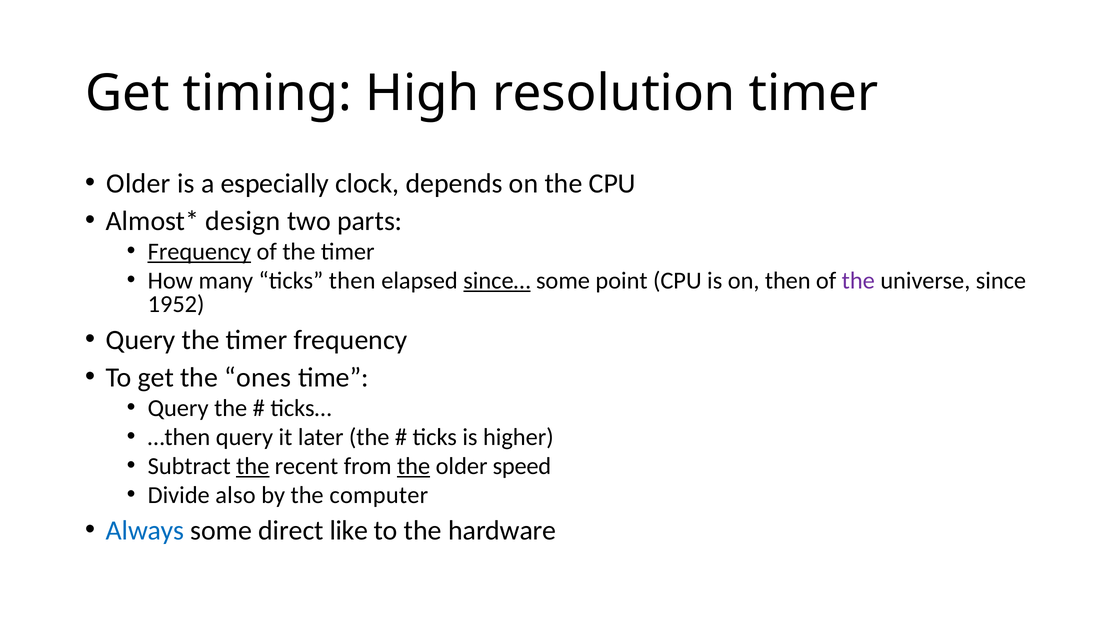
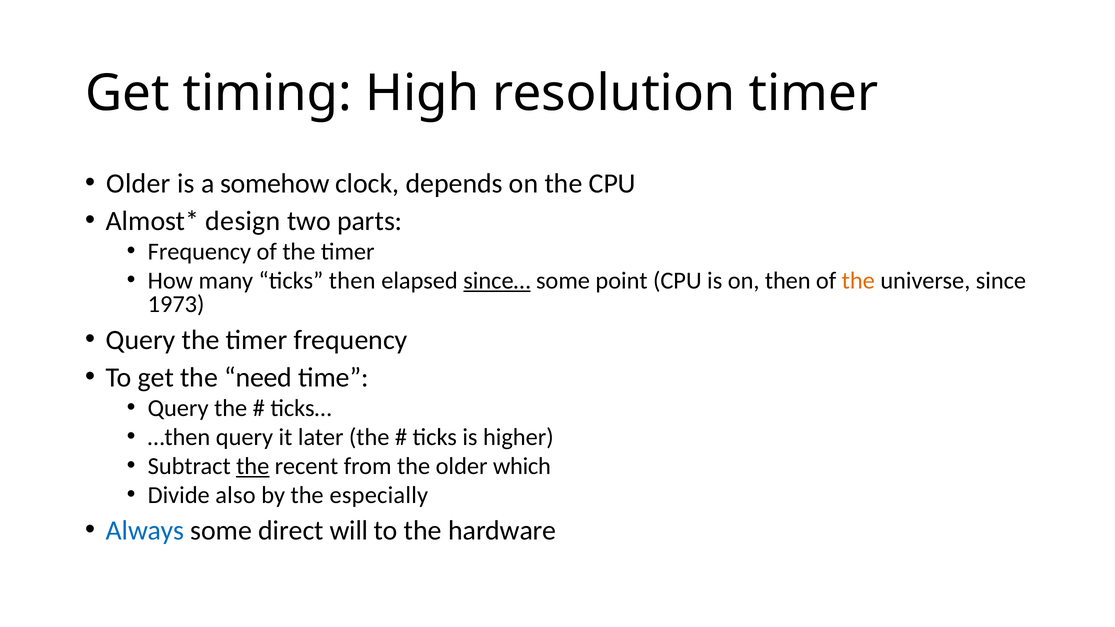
especially: especially -> somehow
Frequency at (199, 252) underline: present -> none
the at (858, 281) colour: purple -> orange
1952: 1952 -> 1973
ones: ones -> need
the at (414, 466) underline: present -> none
speed: speed -> which
computer: computer -> especially
like: like -> will
